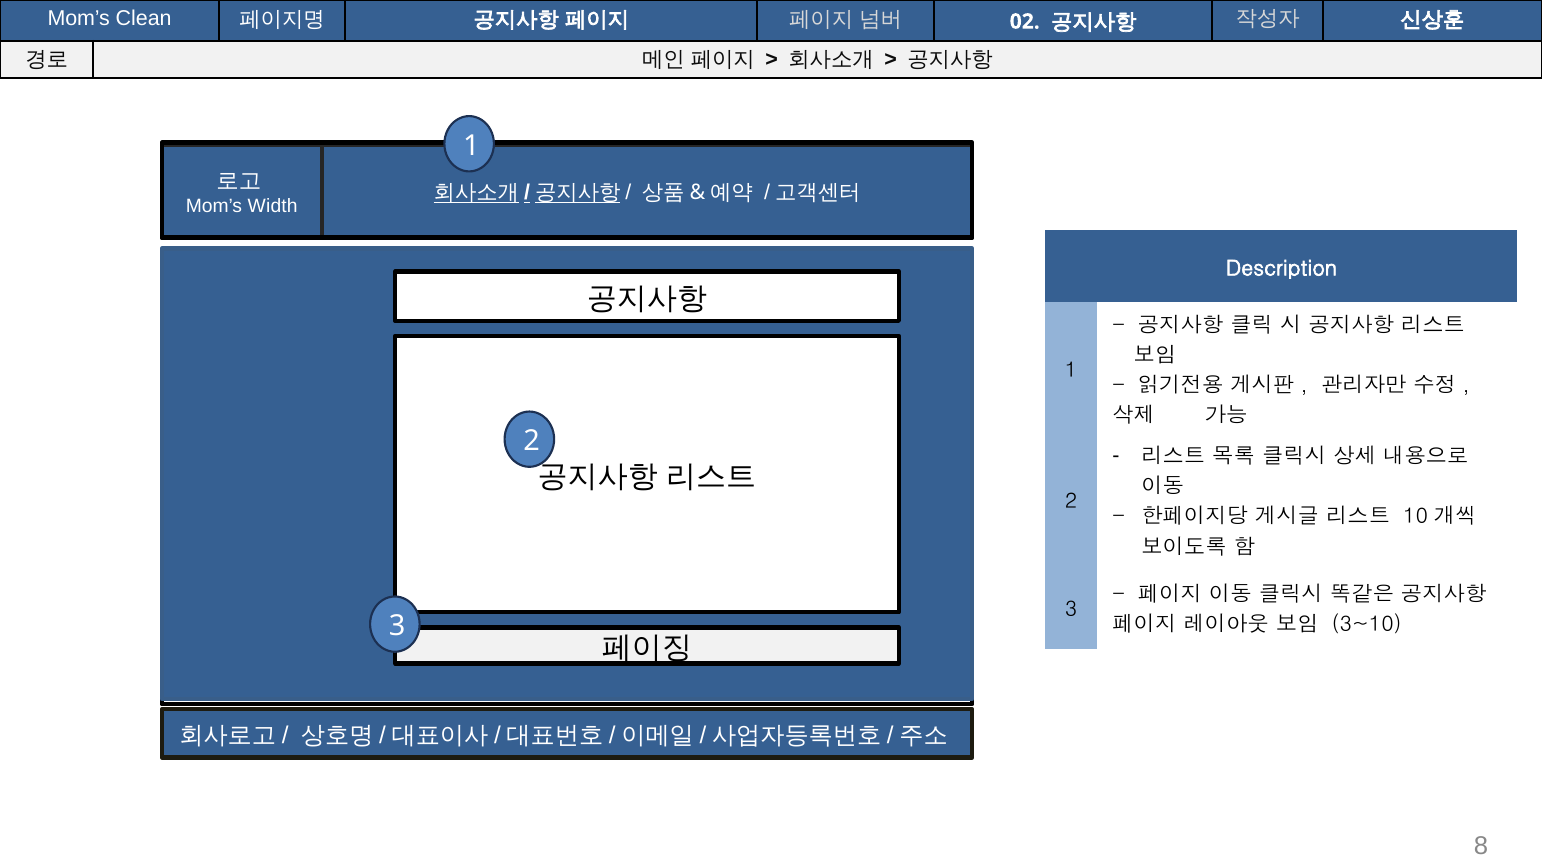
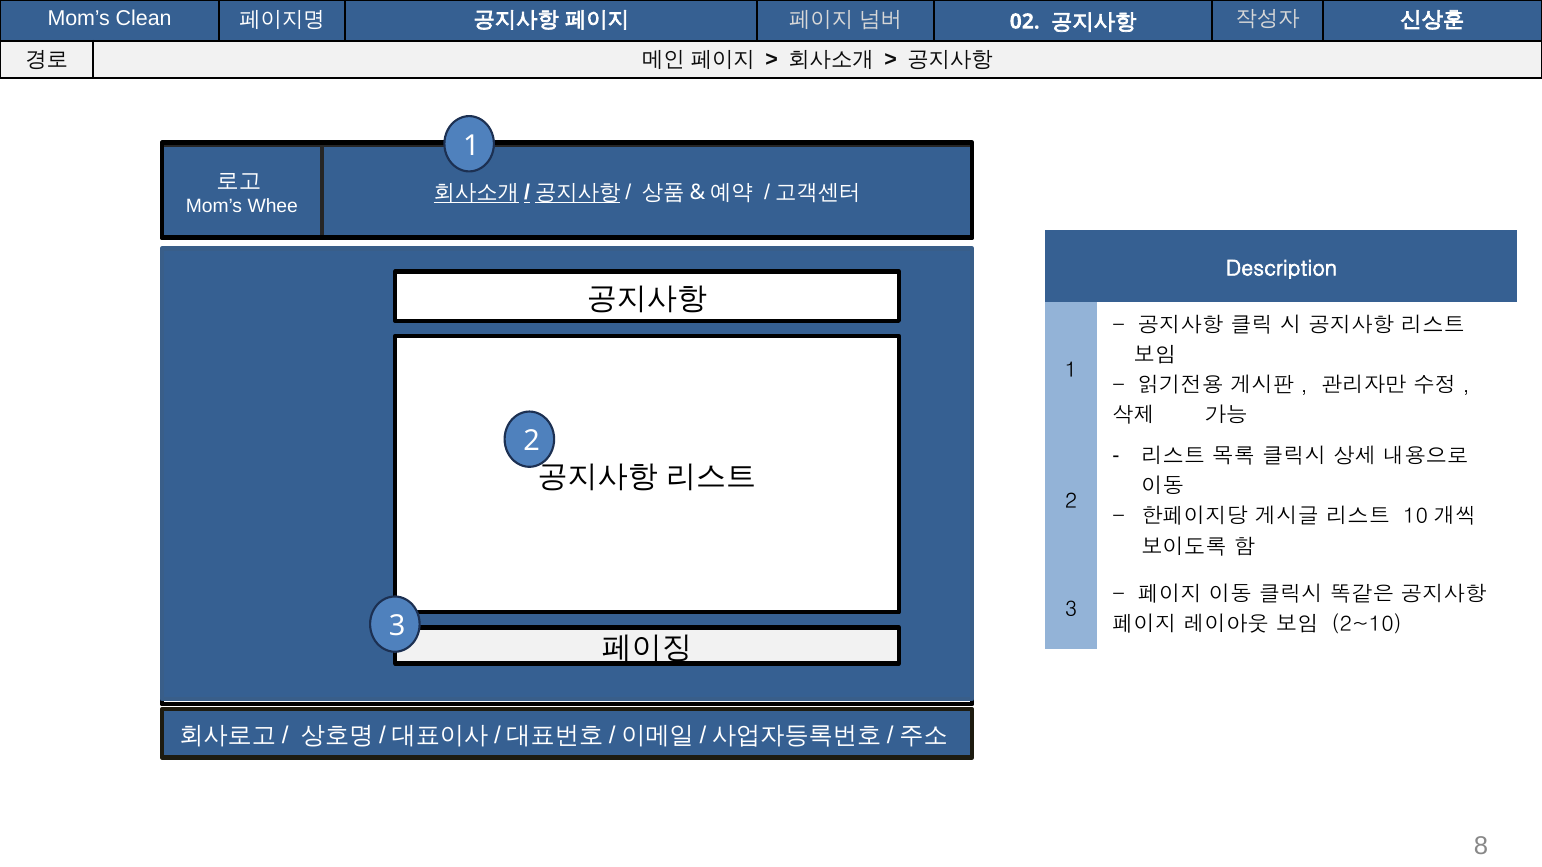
Width: Width -> Whee
3~10: 3~10 -> 2~10
